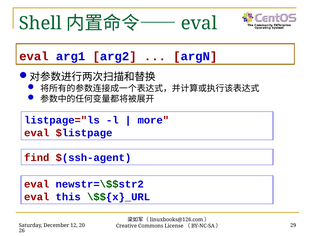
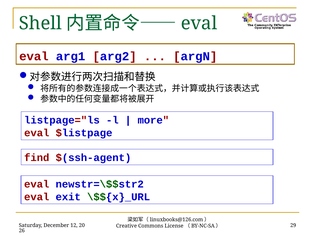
this: this -> exit
